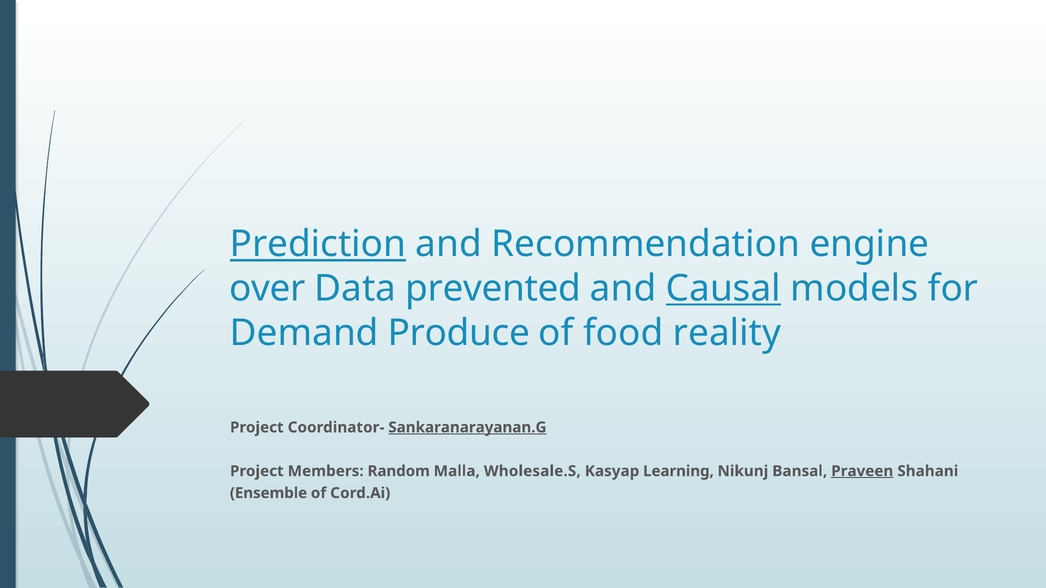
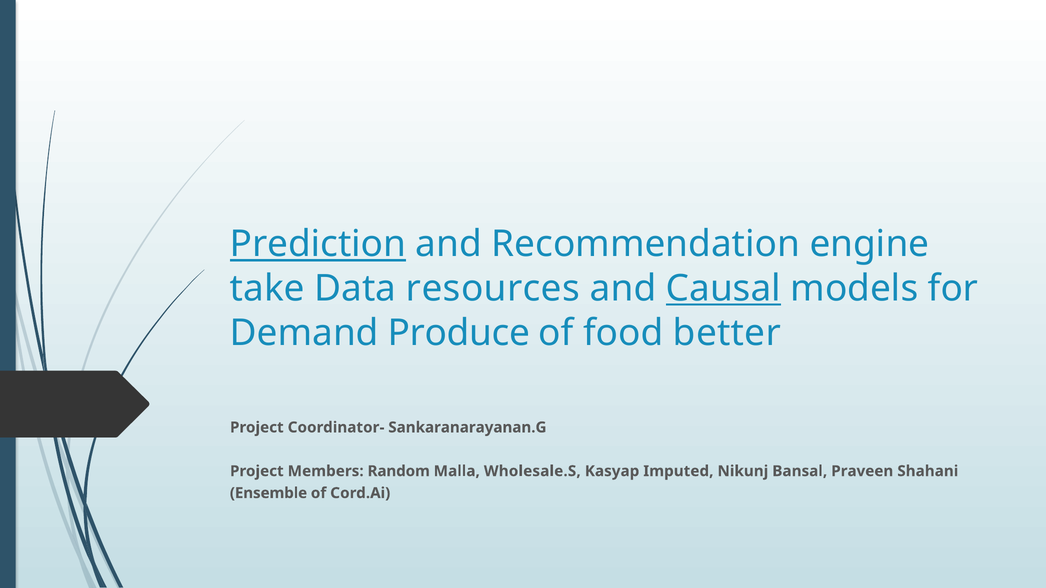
over: over -> take
prevented: prevented -> resources
reality: reality -> better
Sankaranarayanan.G underline: present -> none
Learning: Learning -> Imputed
Praveen underline: present -> none
